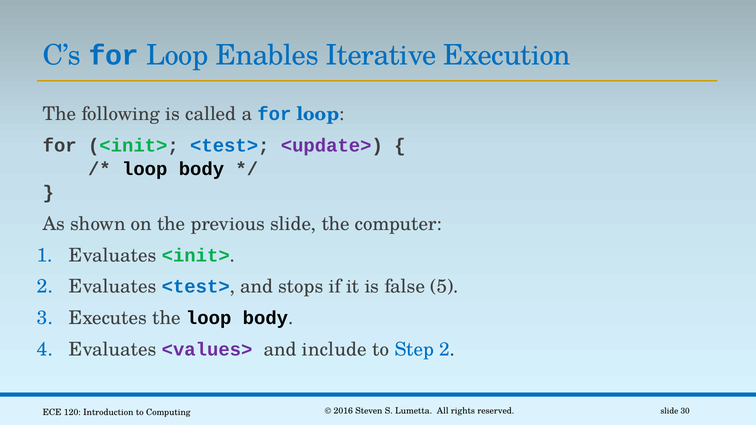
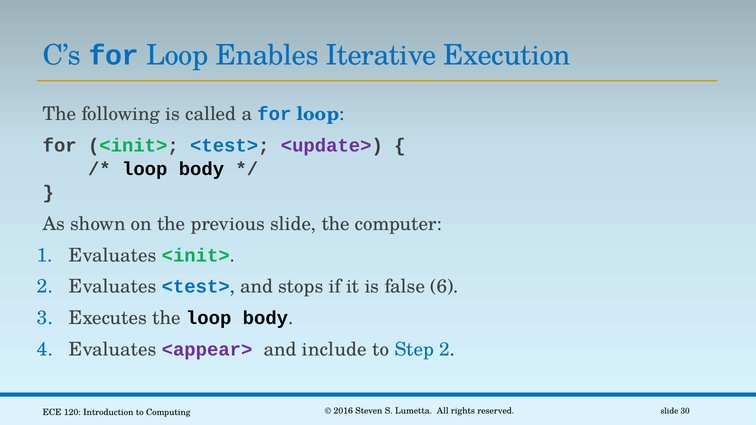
5: 5 -> 6
<values>: <values> -> <appear>
